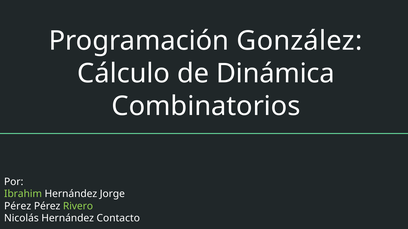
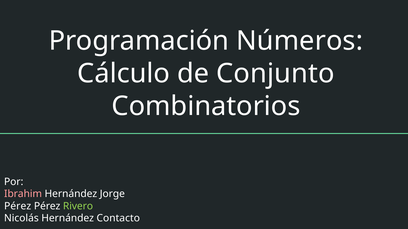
González: González -> Números
Dinámica: Dinámica -> Conjunto
Ibrahim colour: light green -> pink
